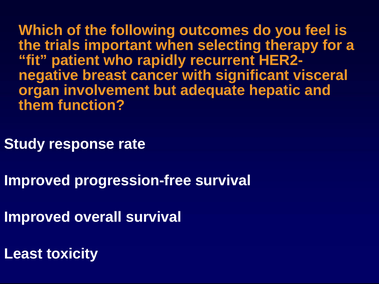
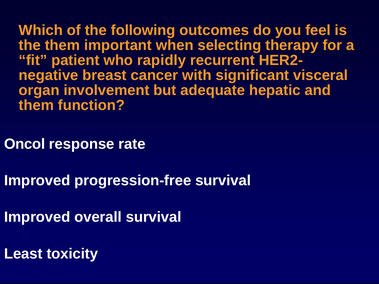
the trials: trials -> them
Study: Study -> Oncol
